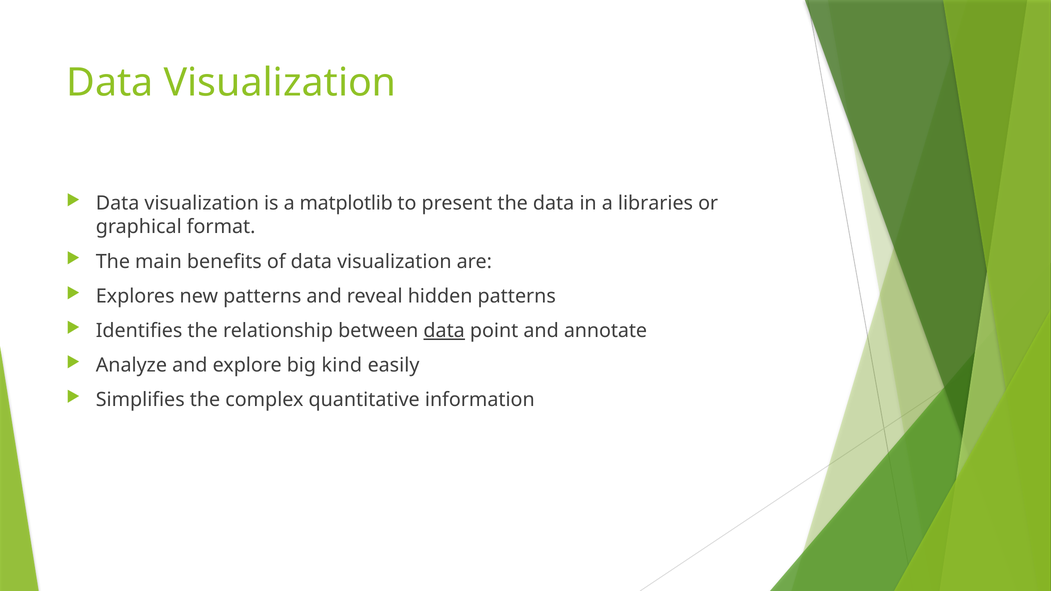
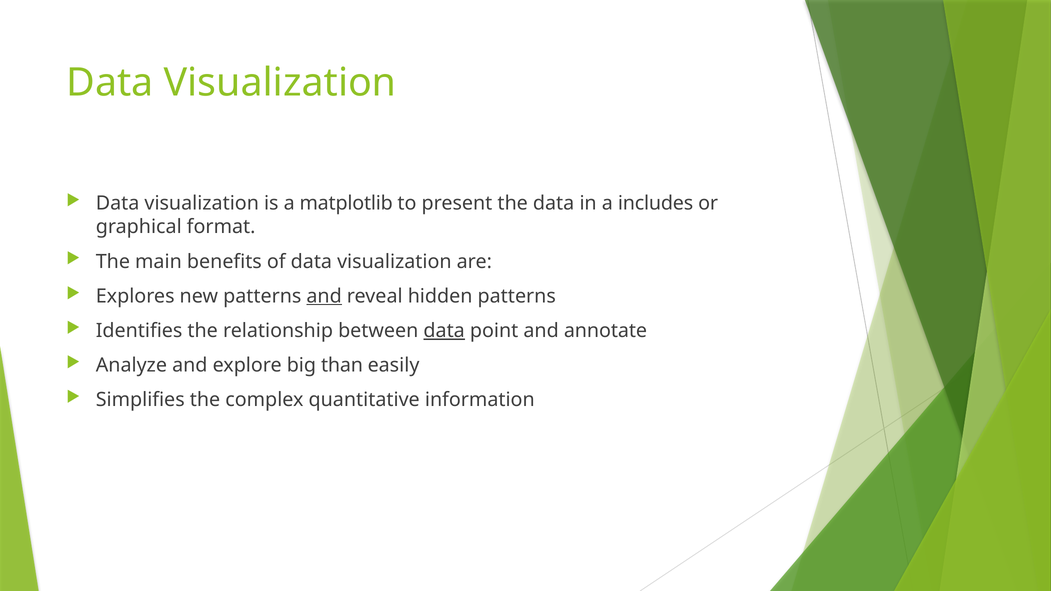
libraries: libraries -> includes
and at (324, 296) underline: none -> present
kind: kind -> than
